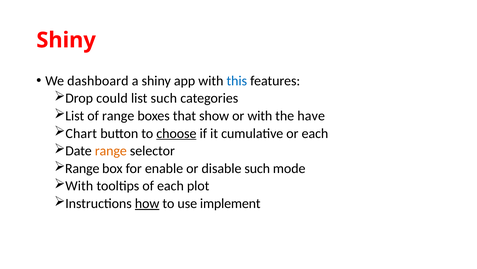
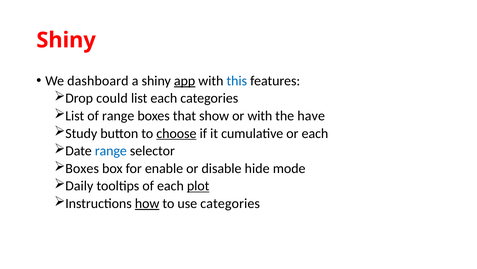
app underline: none -> present
list such: such -> each
Chart: Chart -> Study
range at (111, 151) colour: orange -> blue
Range at (82, 168): Range -> Boxes
disable such: such -> hide
With at (79, 185): With -> Daily
plot underline: none -> present
use implement: implement -> categories
